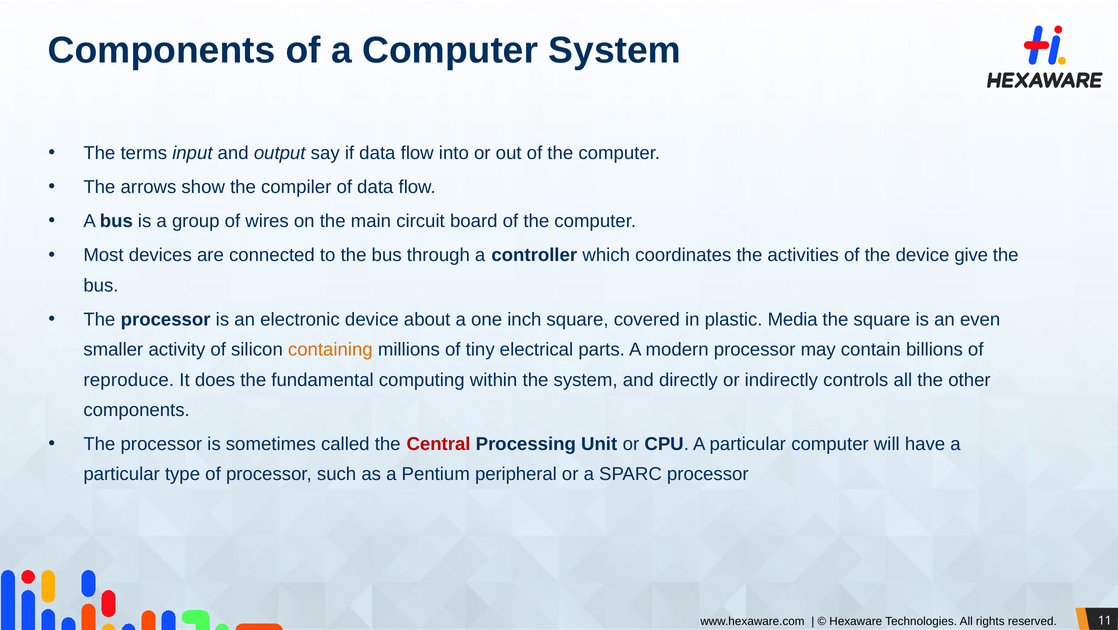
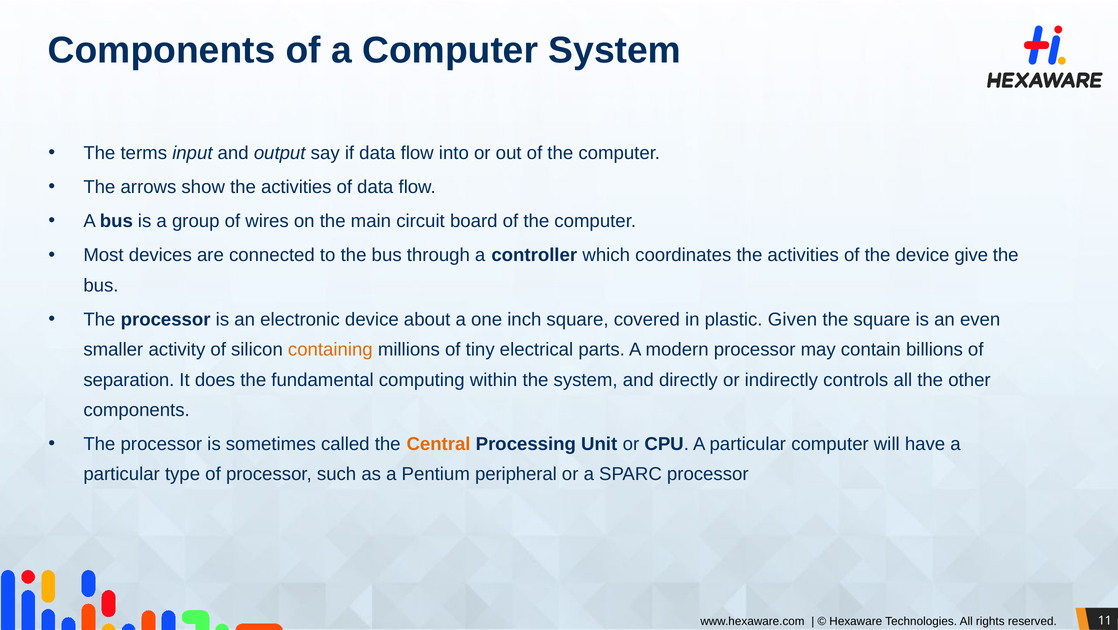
show the compiler: compiler -> activities
Media: Media -> Given
reproduce: reproduce -> separation
Central colour: red -> orange
